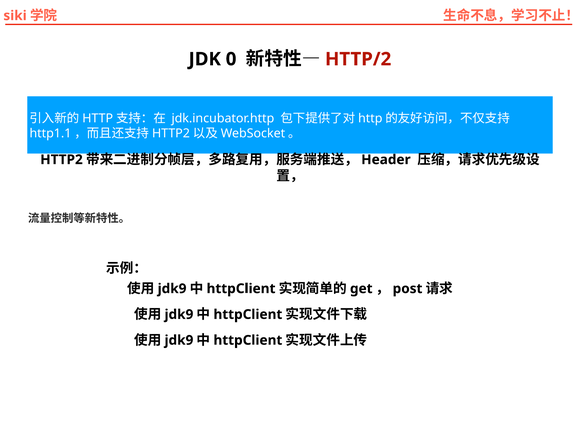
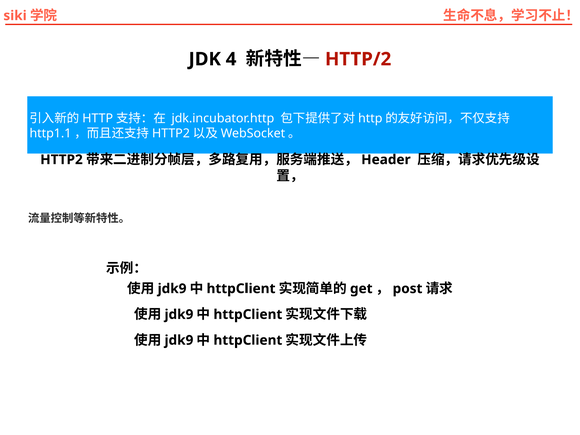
0: 0 -> 4
